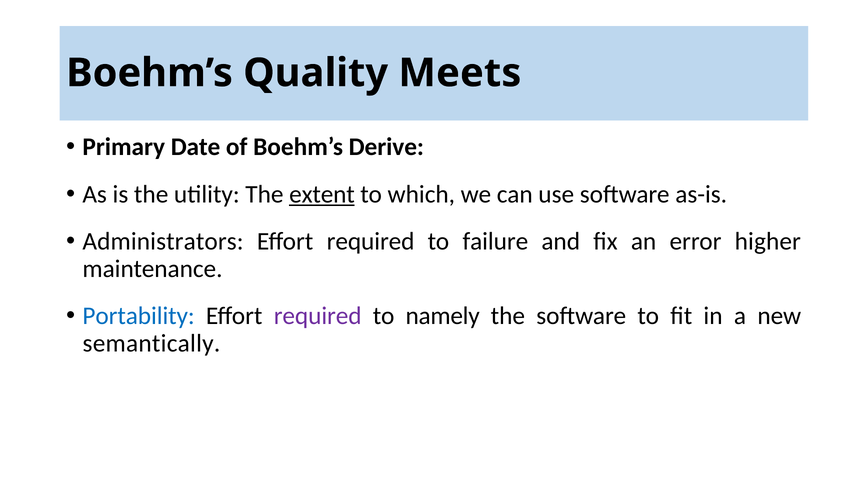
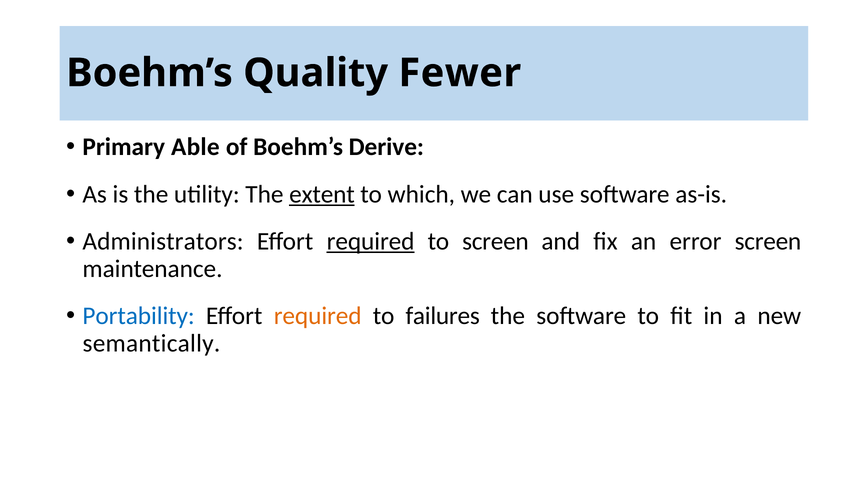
Meets: Meets -> Fewer
Date: Date -> Able
required at (371, 241) underline: none -> present
to failure: failure -> screen
error higher: higher -> screen
required at (318, 315) colour: purple -> orange
namely: namely -> failures
